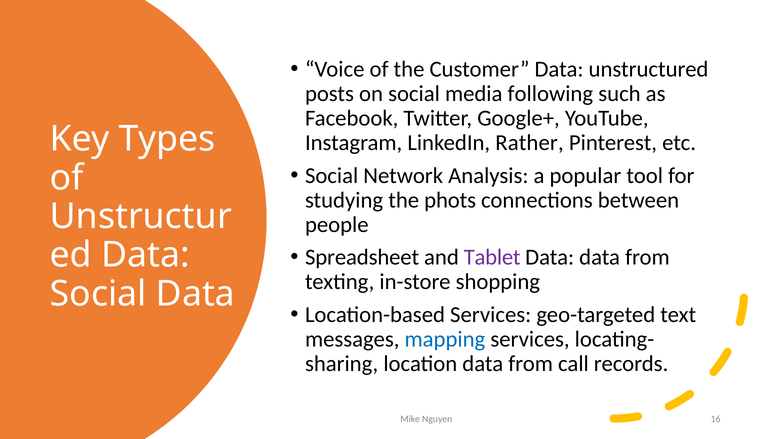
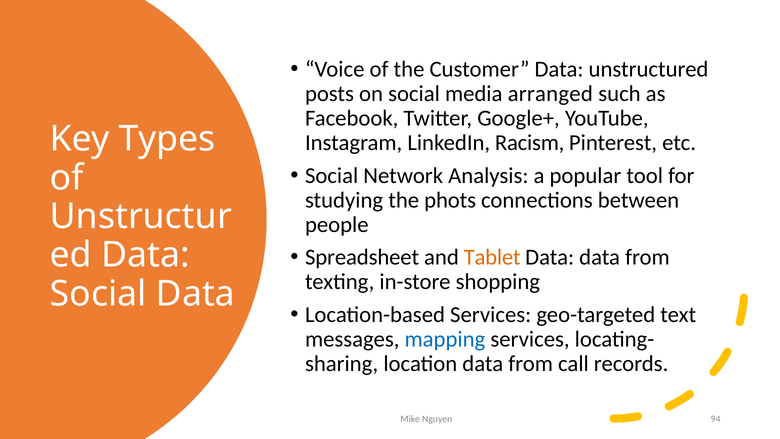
following: following -> arranged
Rather: Rather -> Racism
Tablet colour: purple -> orange
16: 16 -> 94
